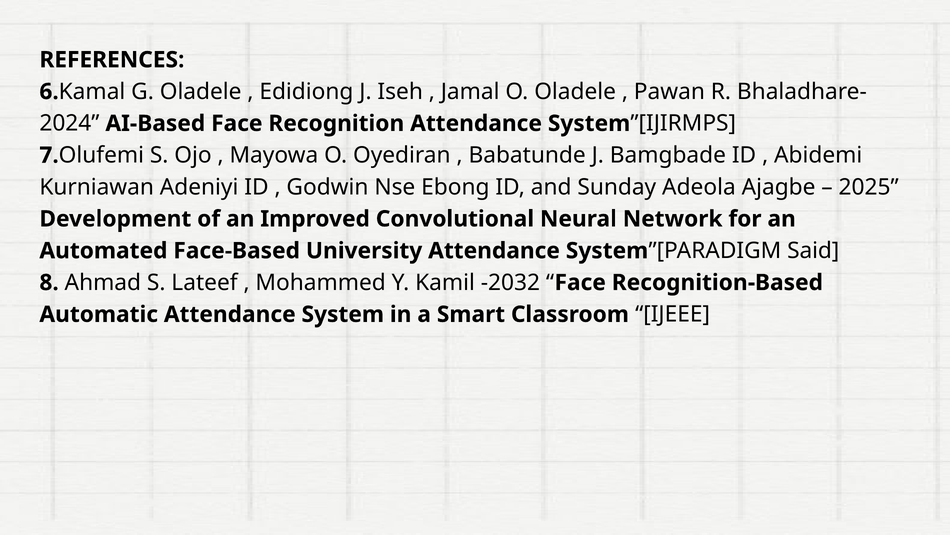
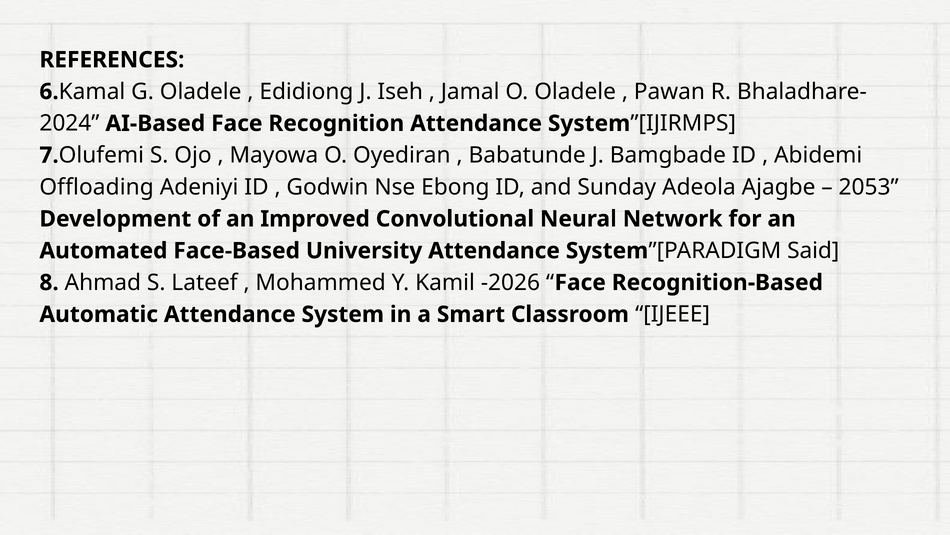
Kurniawan: Kurniawan -> Offloading
2025: 2025 -> 2053
-2032: -2032 -> -2026
